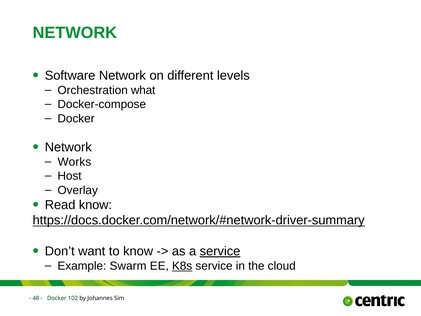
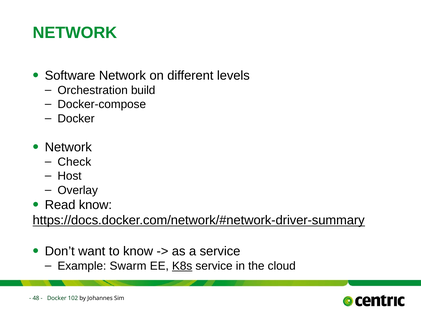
what: what -> build
Works: Works -> Check
service at (220, 251) underline: present -> none
